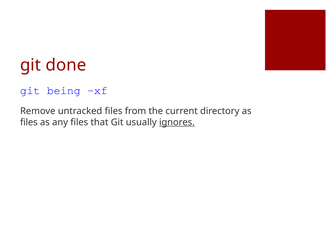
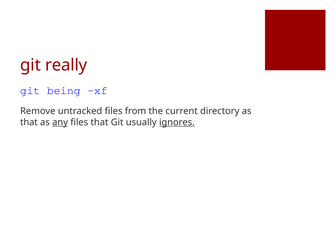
done: done -> really
files at (29, 122): files -> that
any underline: none -> present
